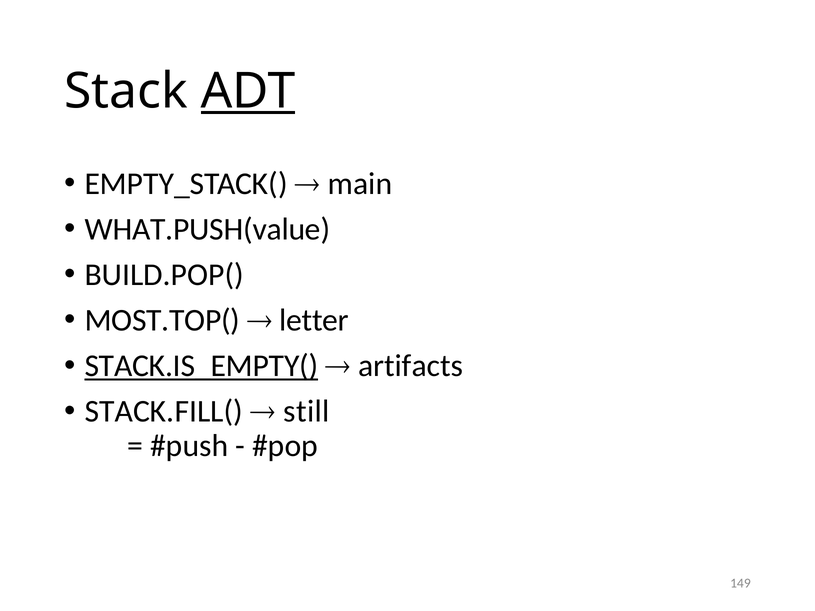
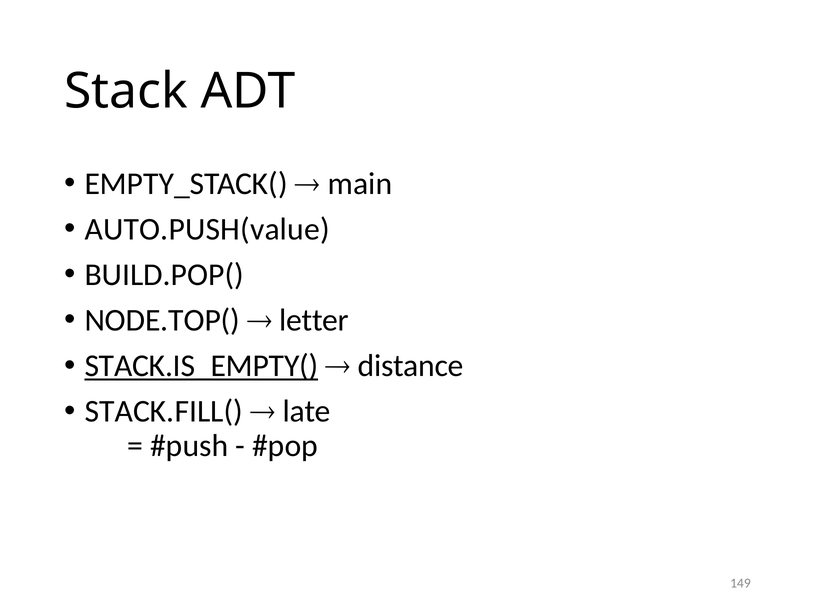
ADT underline: present -> none
WHAT.PUSH(value: WHAT.PUSH(value -> AUTO.PUSH(value
MOST.TOP(: MOST.TOP( -> NODE.TOP(
artifacts: artifacts -> distance
still: still -> late
